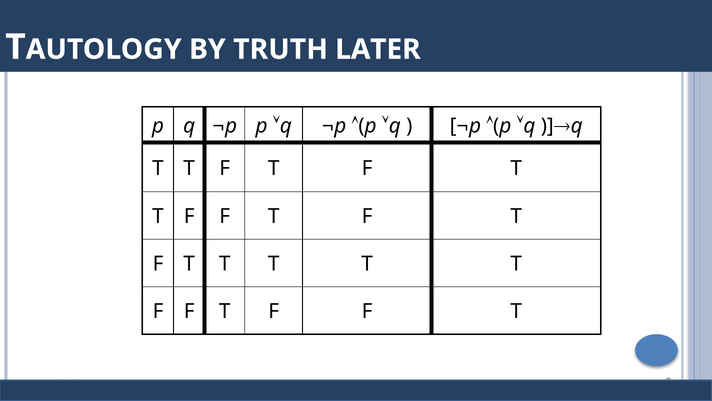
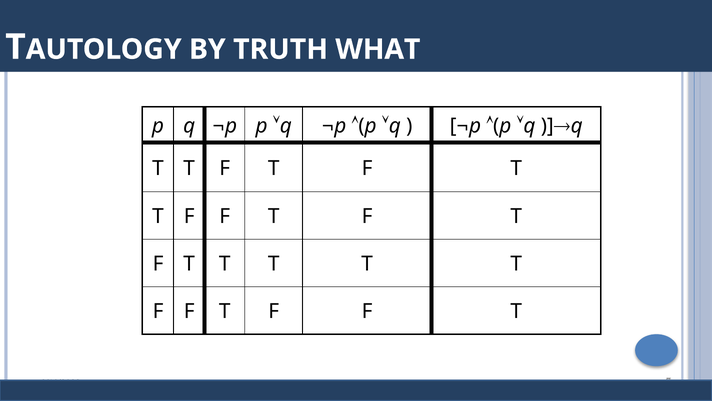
LATER: LATER -> WHAT
